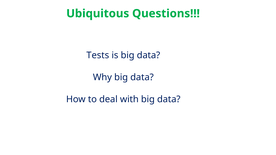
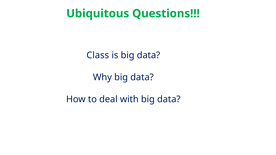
Tests: Tests -> Class
